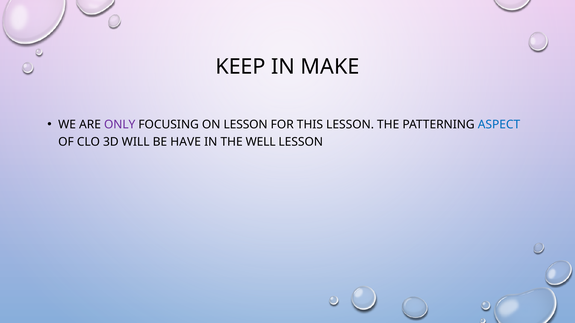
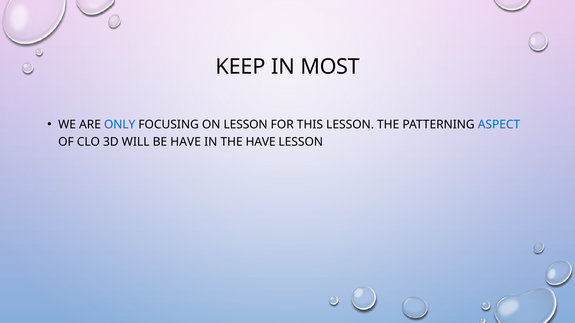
MAKE: MAKE -> MOST
ONLY colour: purple -> blue
THE WELL: WELL -> HAVE
